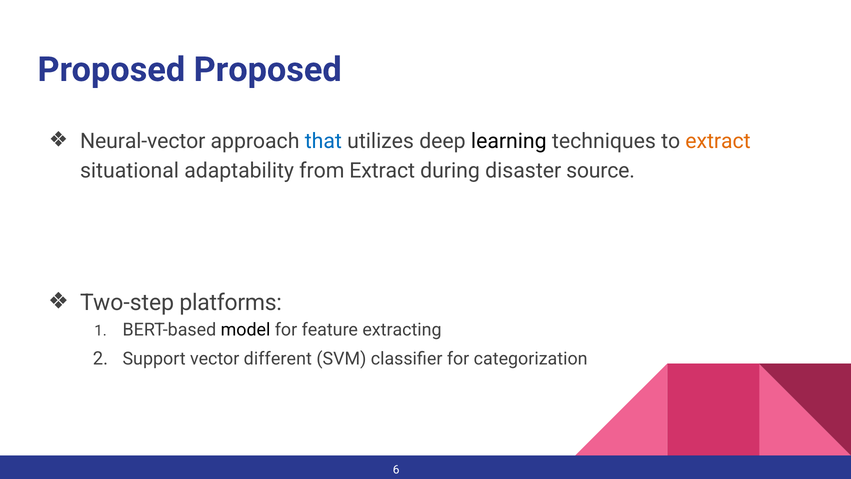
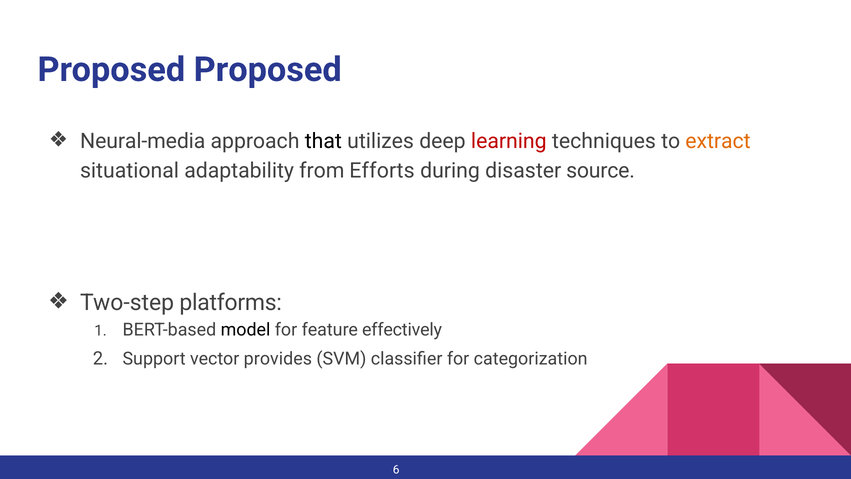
Neural-vector: Neural-vector -> Neural-media
that colour: blue -> black
learning colour: black -> red
from Extract: Extract -> Efforts
extracting: extracting -> effectively
different: different -> provides
